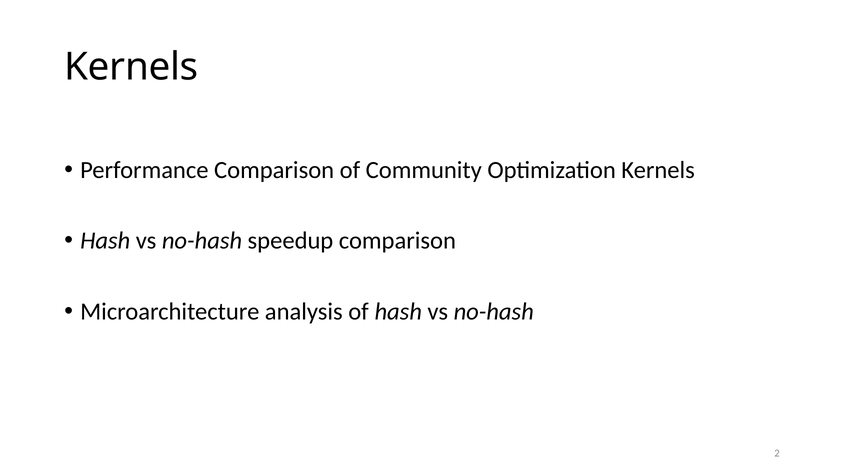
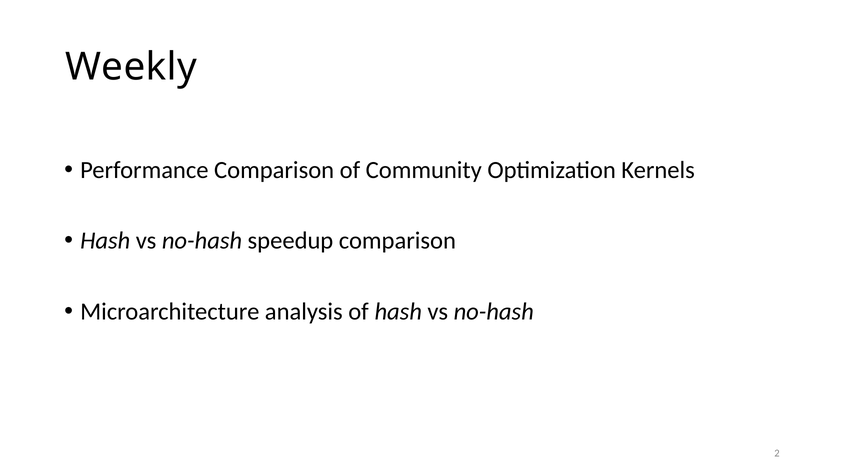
Kernels at (131, 67): Kernels -> Weekly
